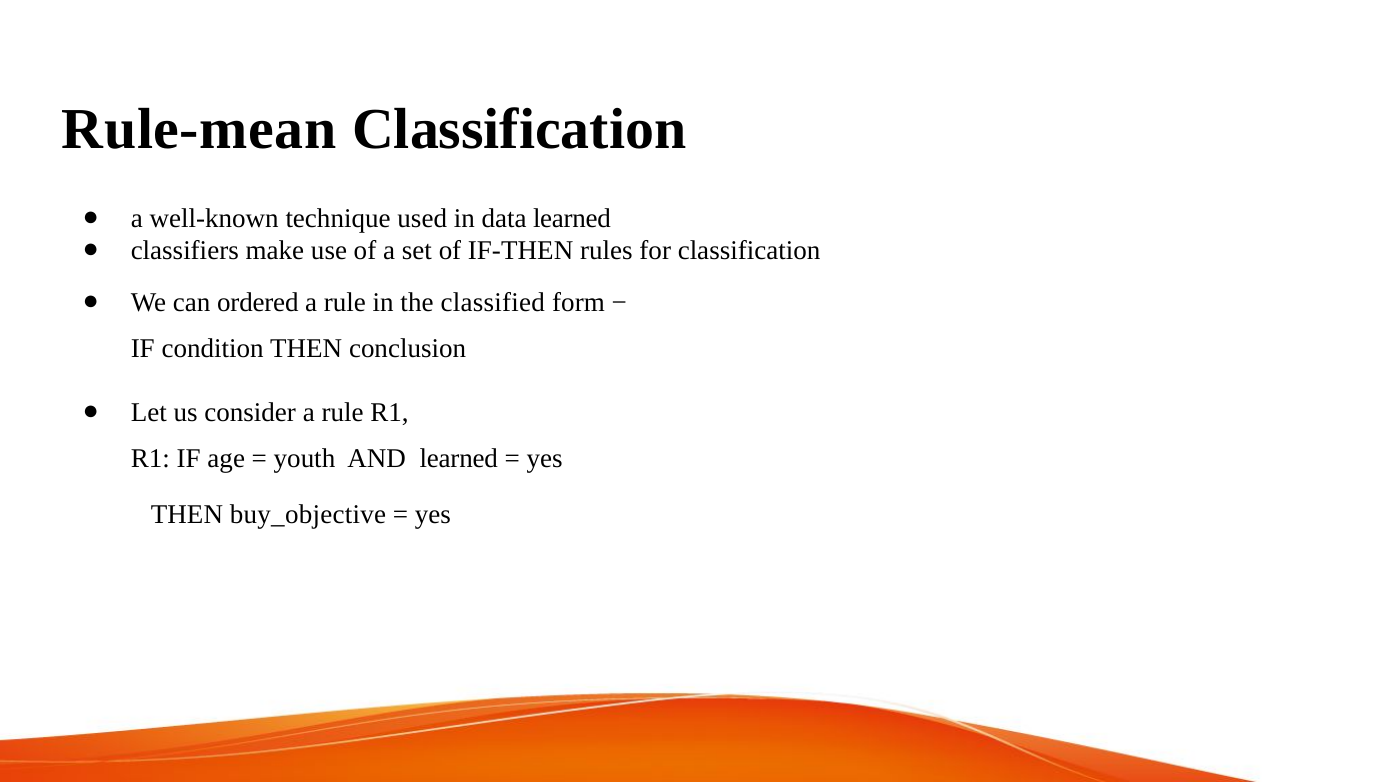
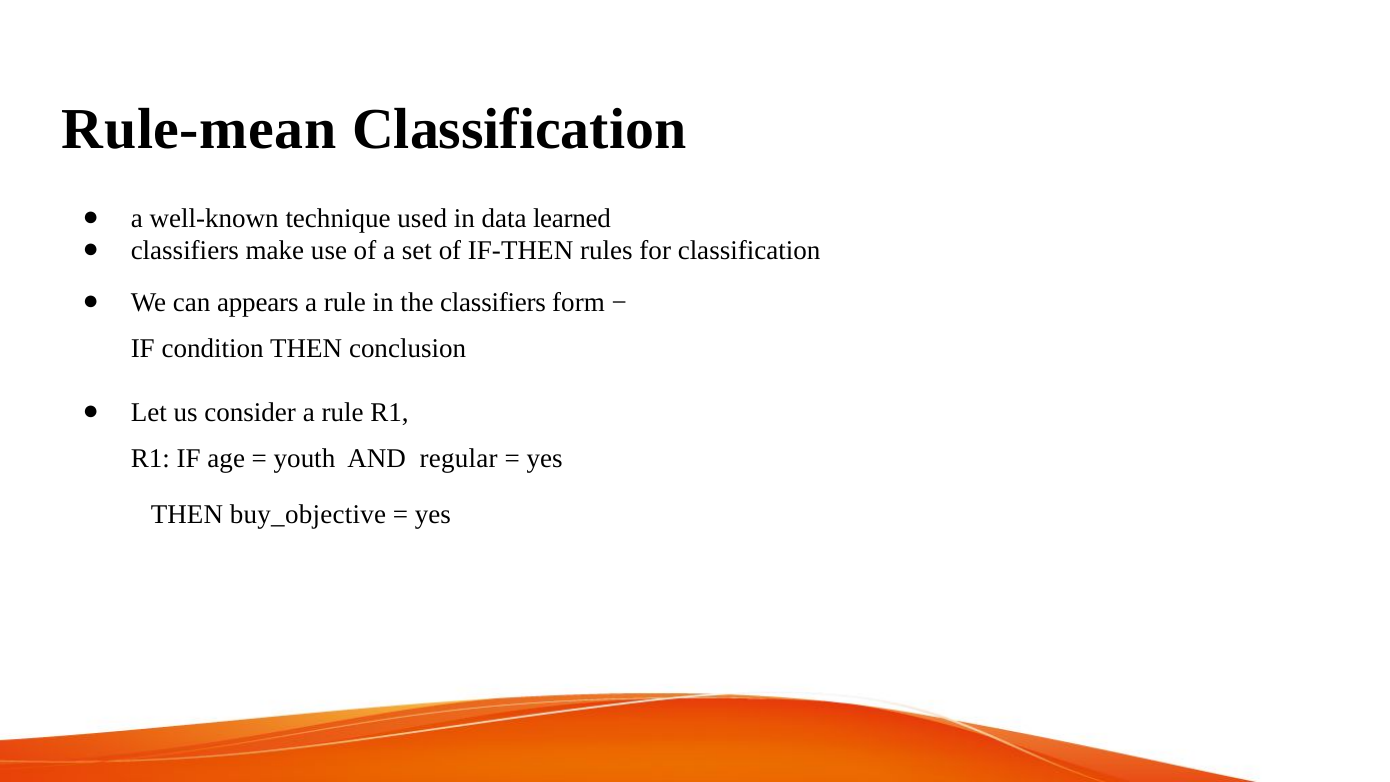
ordered: ordered -> appears
the classified: classified -> classifiers
AND learned: learned -> regular
